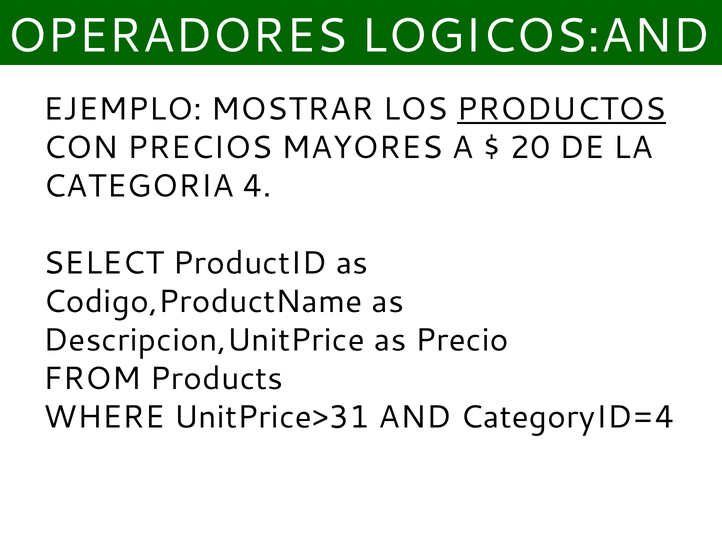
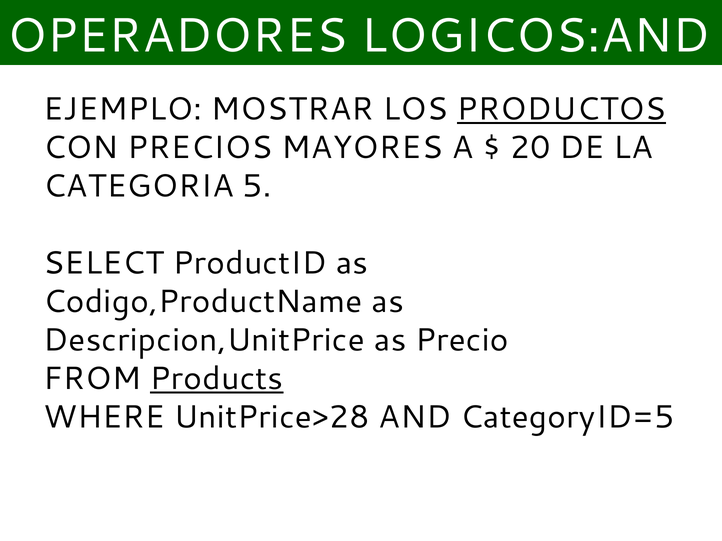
4: 4 -> 5
Products underline: none -> present
UnitPrice>31: UnitPrice>31 -> UnitPrice>28
CategoryID=4: CategoryID=4 -> CategoryID=5
